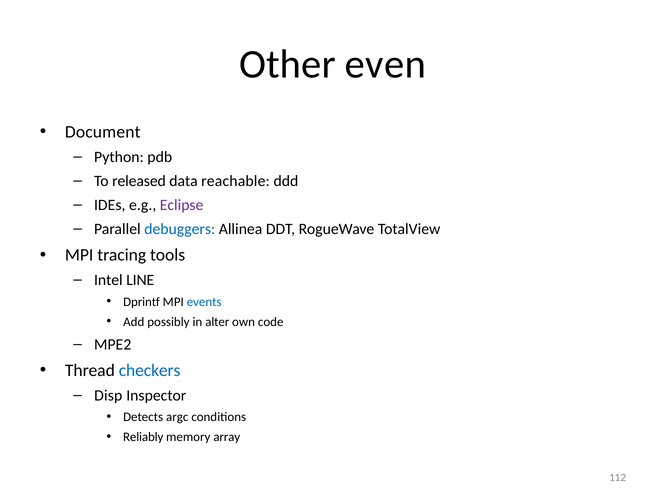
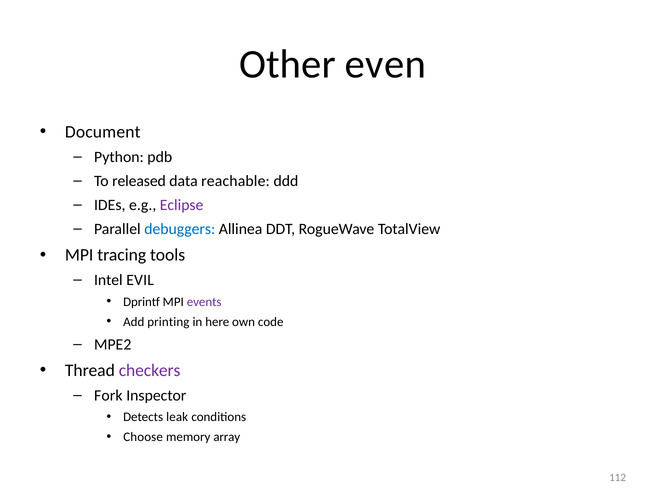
LINE: LINE -> EVIL
events colour: blue -> purple
possibly: possibly -> printing
alter: alter -> here
checkers colour: blue -> purple
Disp: Disp -> Fork
argc: argc -> leak
Reliably: Reliably -> Choose
